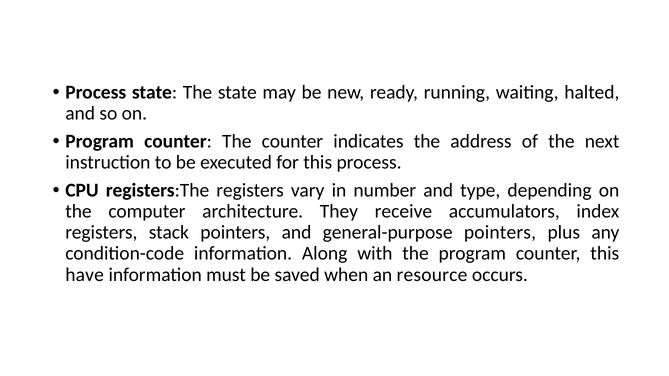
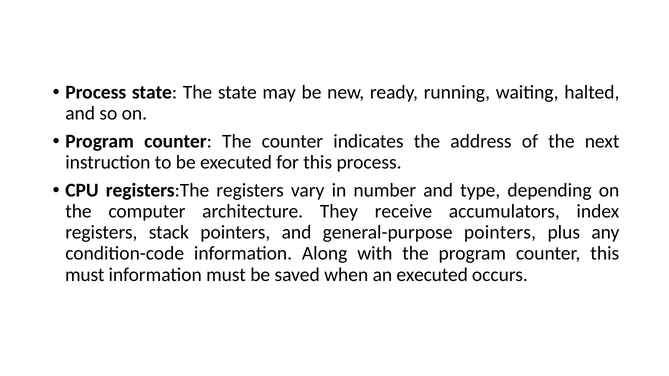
have at (85, 275): have -> must
an resource: resource -> executed
